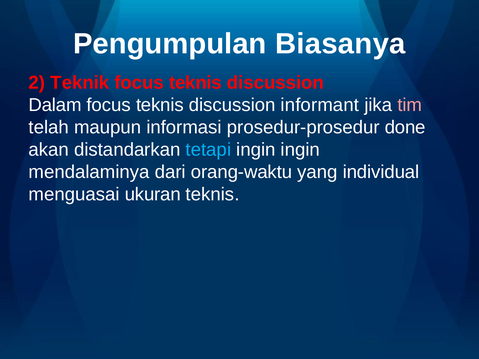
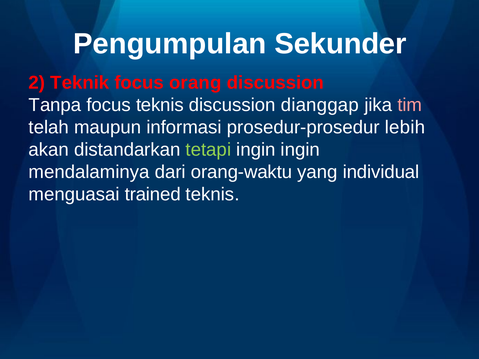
Biasanya: Biasanya -> Sekunder
Teknik focus teknis: teknis -> orang
Dalam: Dalam -> Tanpa
informant: informant -> dianggap
done: done -> lebih
tetapi colour: light blue -> light green
ukuran: ukuran -> trained
